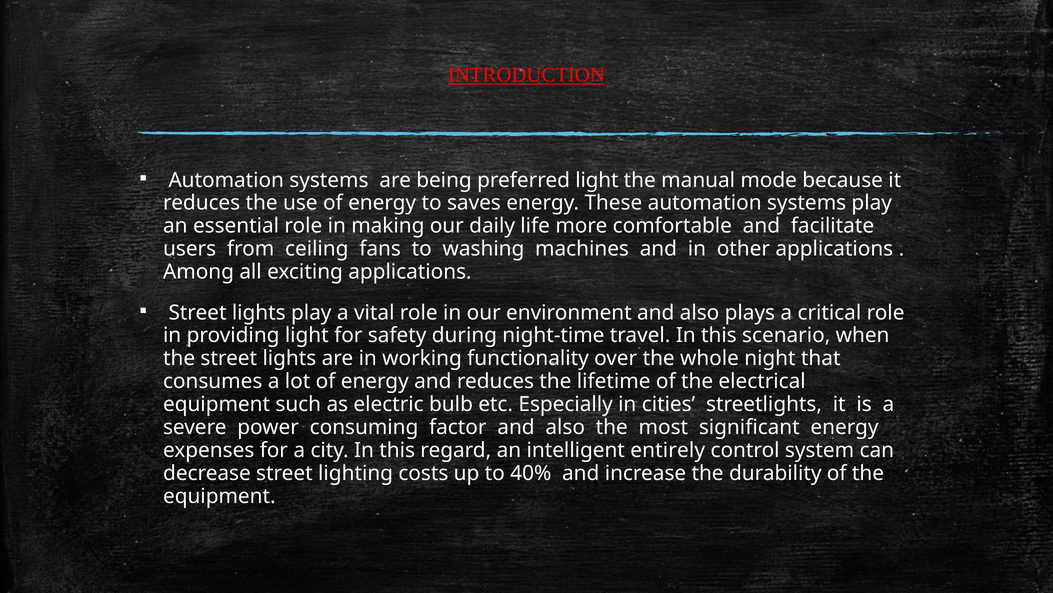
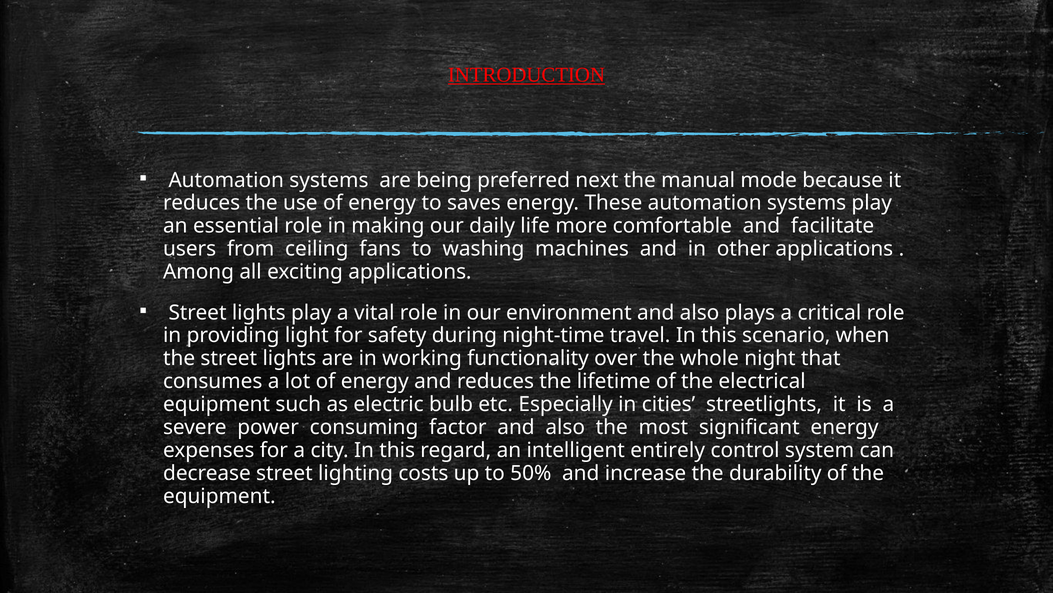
preferred light: light -> next
40%: 40% -> 50%
